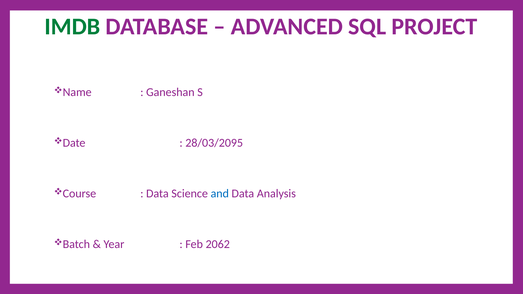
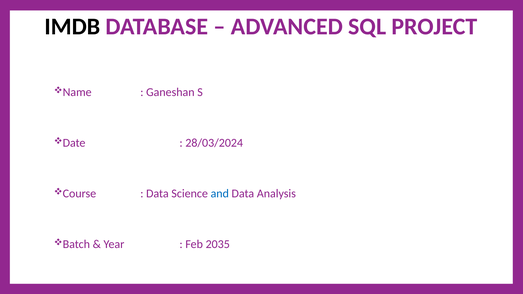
IMDB colour: green -> black
28/03/2095: 28/03/2095 -> 28/03/2024
2062: 2062 -> 2035
